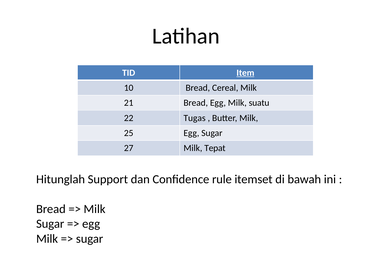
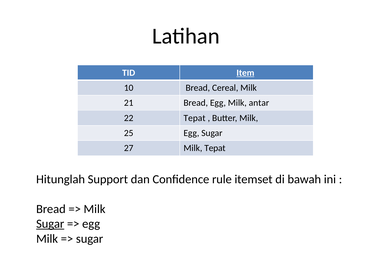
suatu: suatu -> antar
22 Tugas: Tugas -> Tepat
Sugar at (50, 224) underline: none -> present
